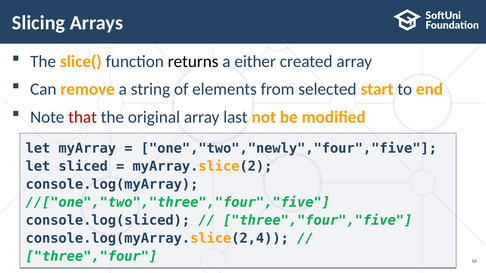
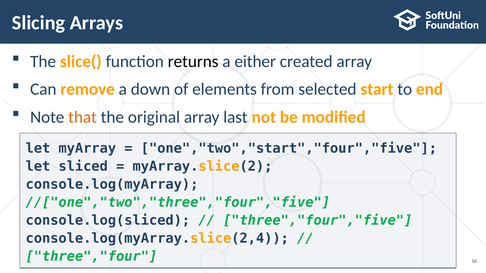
string: string -> down
that colour: red -> orange
one","two","newly","four","five: one","two","newly","four","five -> one","two","start","four","five
